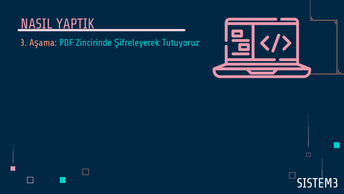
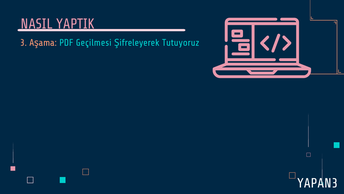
Zincirinde: Zincirinde -> Geçilmesi
SISTEM3: SISTEM3 -> YAPAN3
